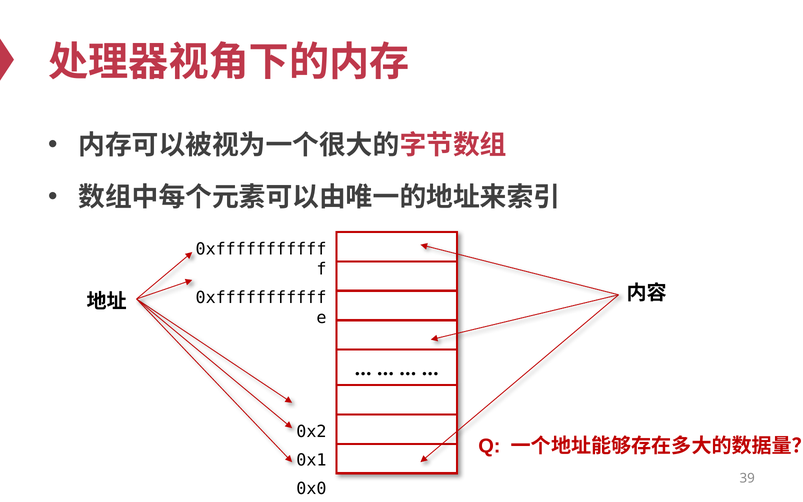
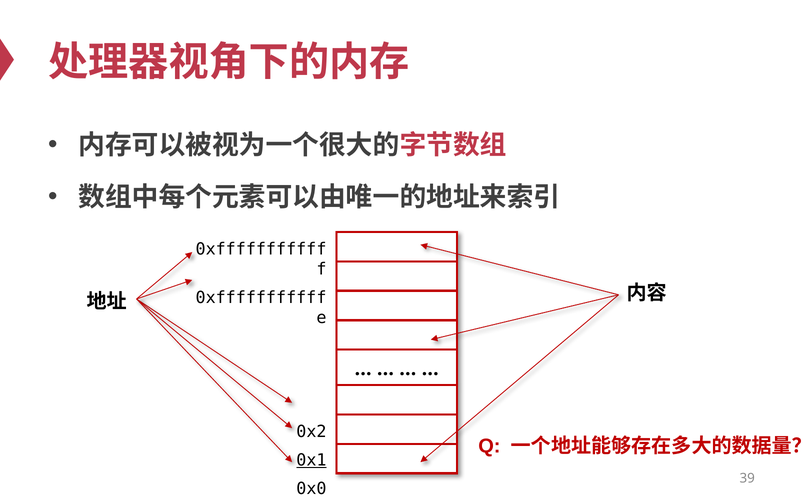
0x1 underline: none -> present
